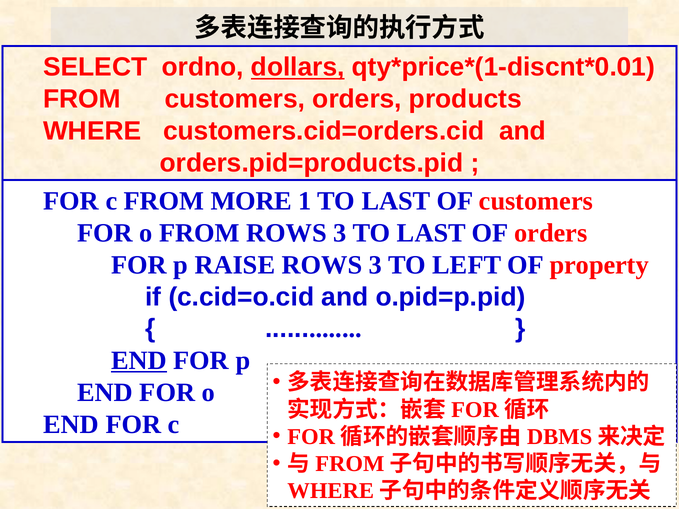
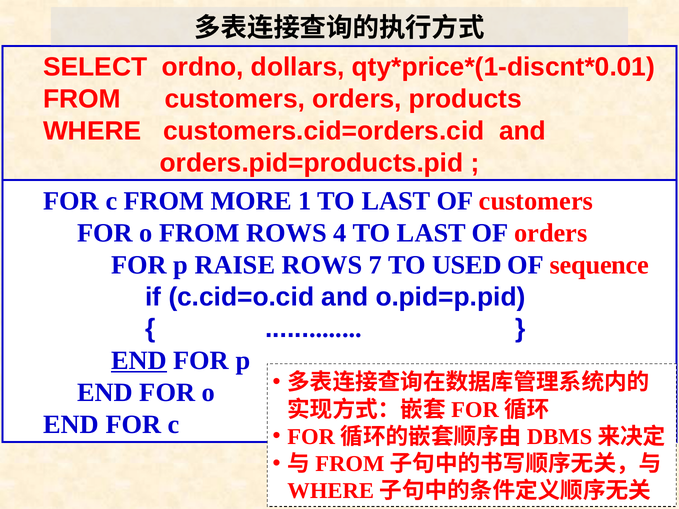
dollars underline: present -> none
FROM ROWS 3: 3 -> 4
3 at (376, 265): 3 -> 7
LEFT: LEFT -> USED
property: property -> sequence
